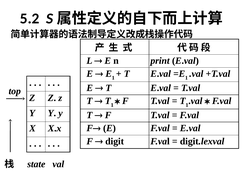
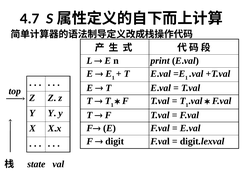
5.2: 5.2 -> 4.7
